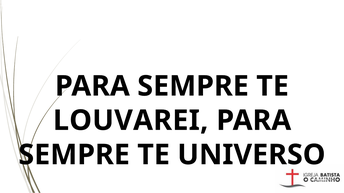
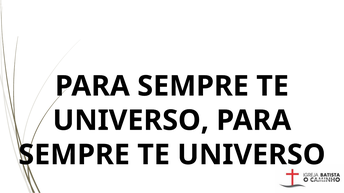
LOUVAREI at (131, 121): LOUVAREI -> UNIVERSO
